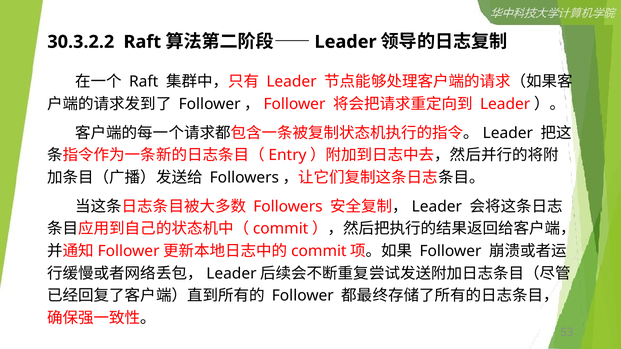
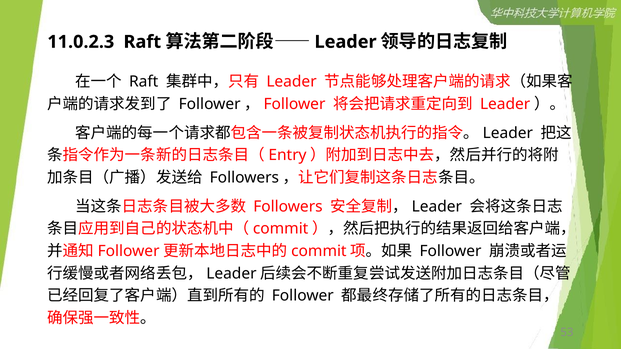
30.3.2.2: 30.3.2.2 -> 11.0.2.3
